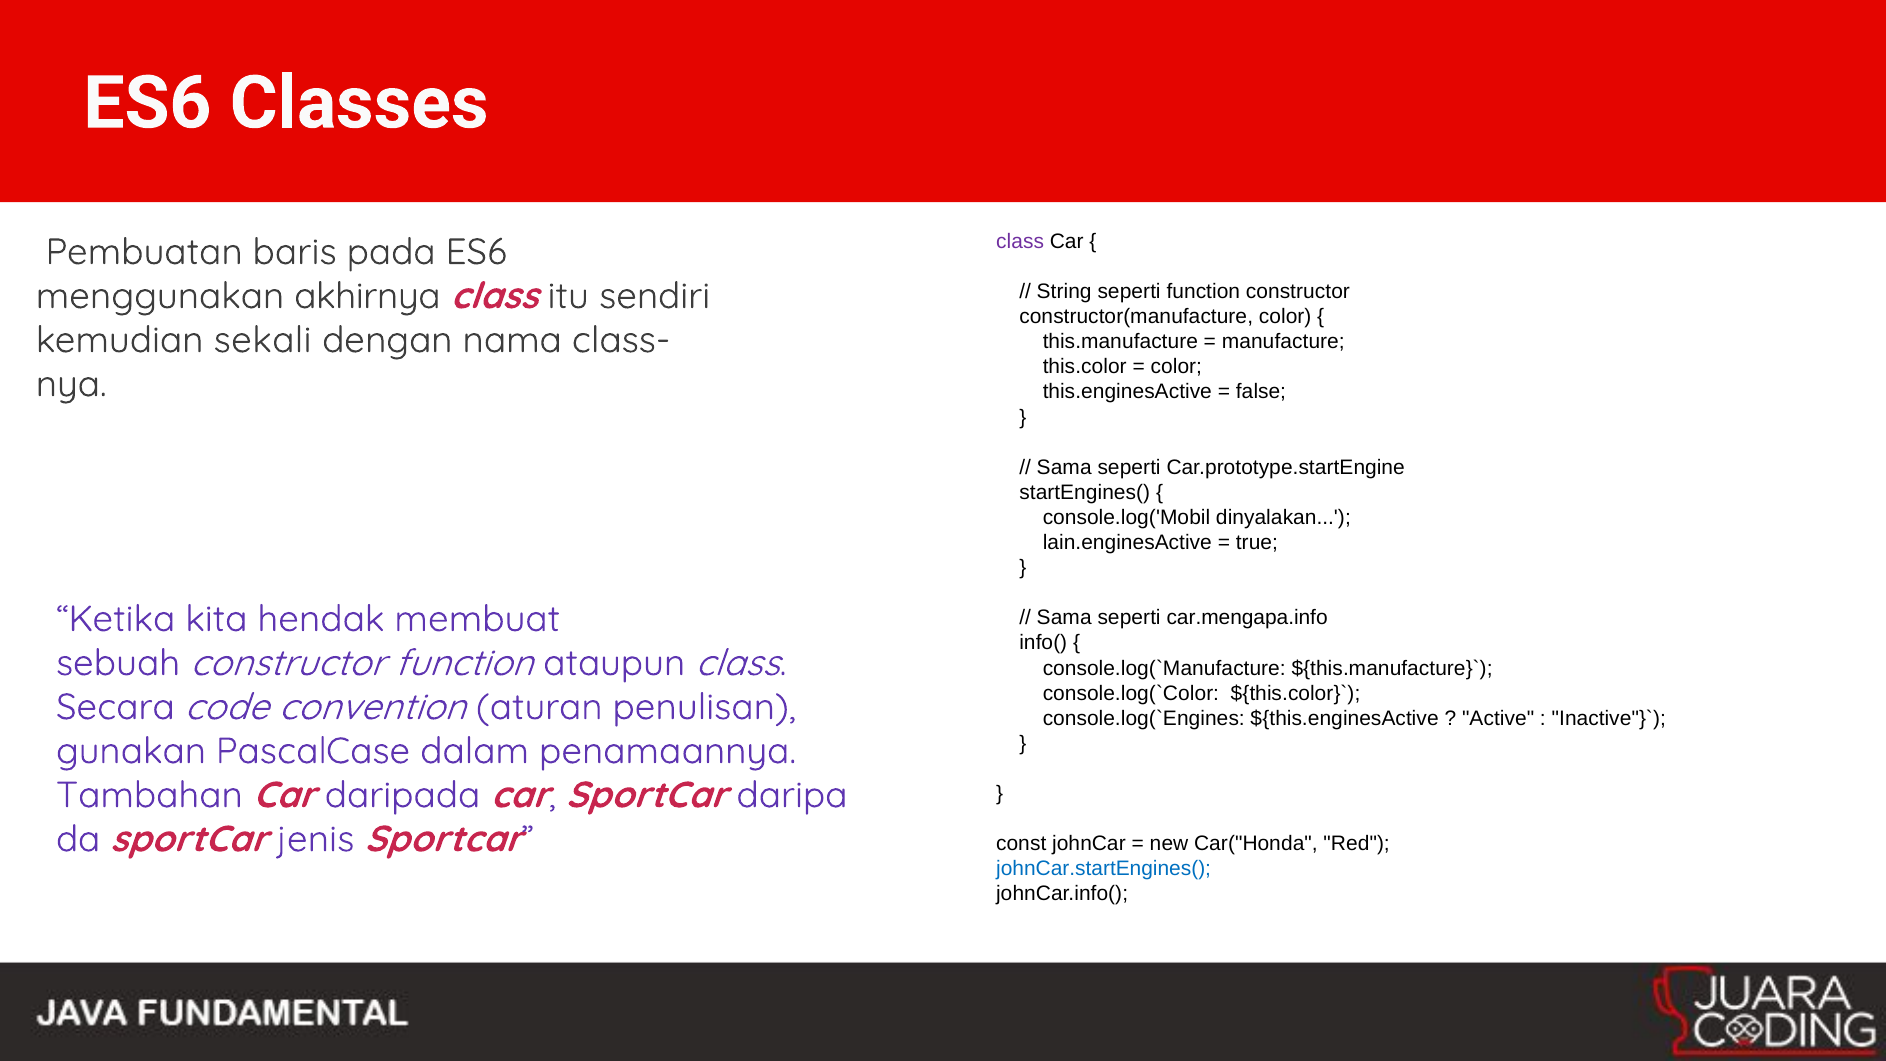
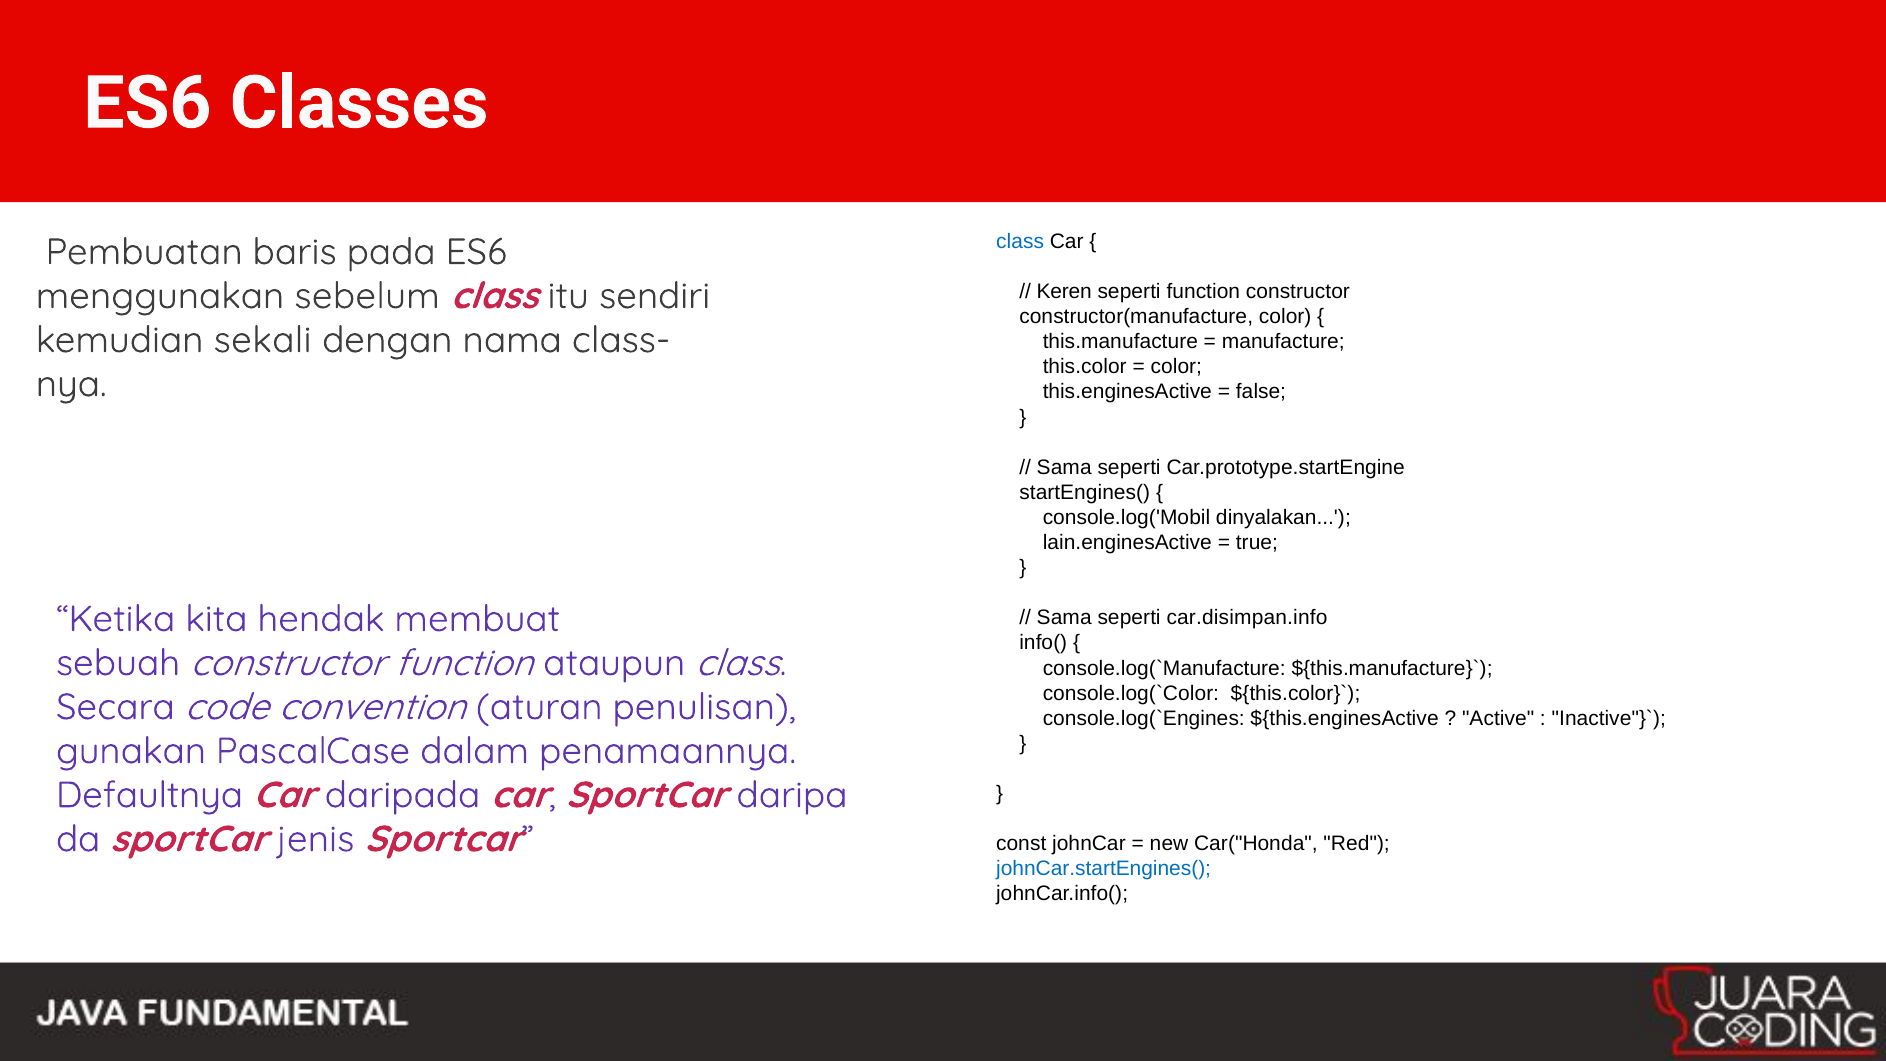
class at (1020, 241) colour: purple -> blue
akhirnya: akhirnya -> sebelum
String: String -> Keren
car.mengapa.info: car.mengapa.info -> car.disimpan.info
Tambahan: Tambahan -> Defaultnya
